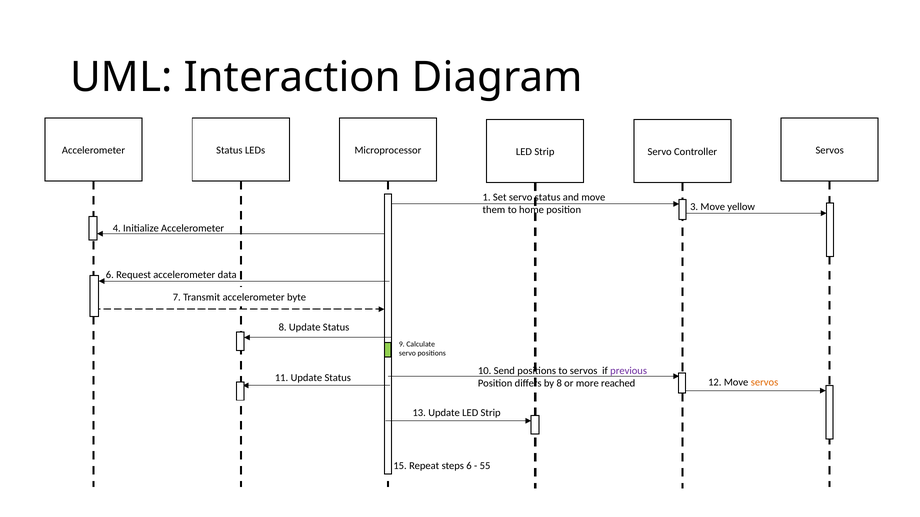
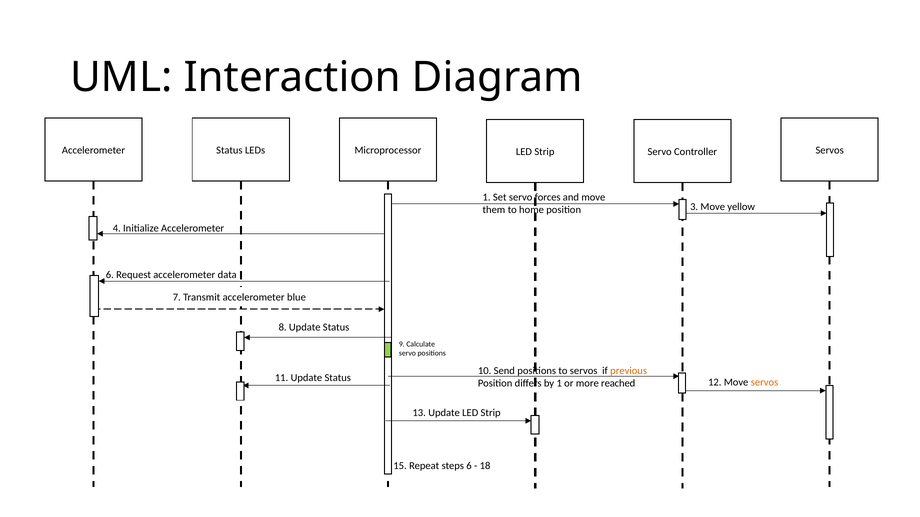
servo status: status -> forces
byte: byte -> blue
previous colour: purple -> orange
by 8: 8 -> 1
55: 55 -> 18
